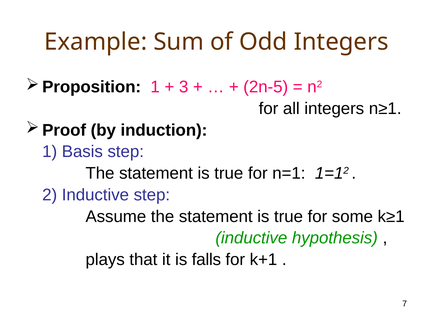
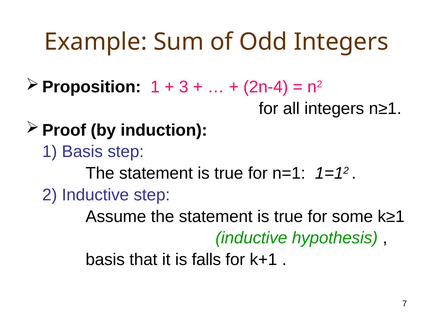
2n-5: 2n-5 -> 2n-4
plays at (105, 259): plays -> basis
